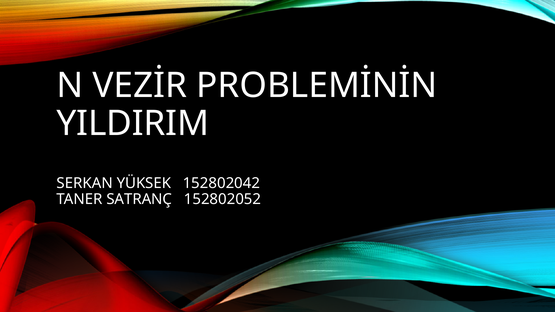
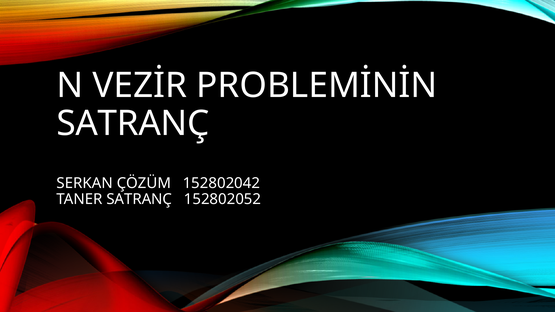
YILDIRIM at (133, 124): YILDIRIM -> SATRANÇ
YÜKSEK: YÜKSEK -> ÇÖZÜM
